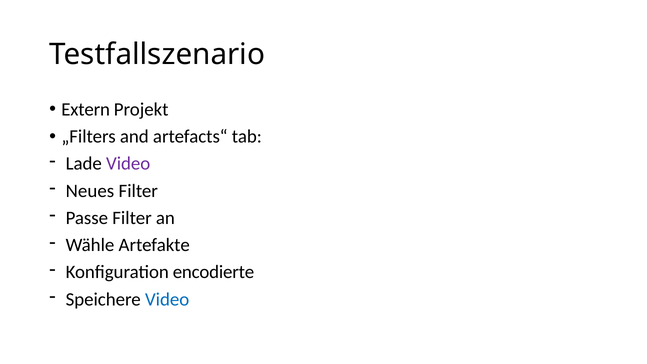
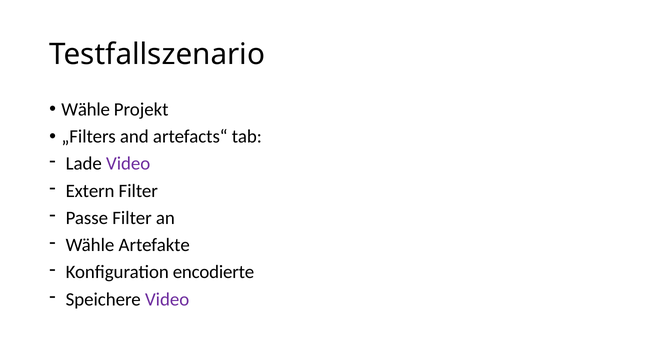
Extern at (86, 109): Extern -> Wähle
Neues: Neues -> Extern
Video at (167, 299) colour: blue -> purple
